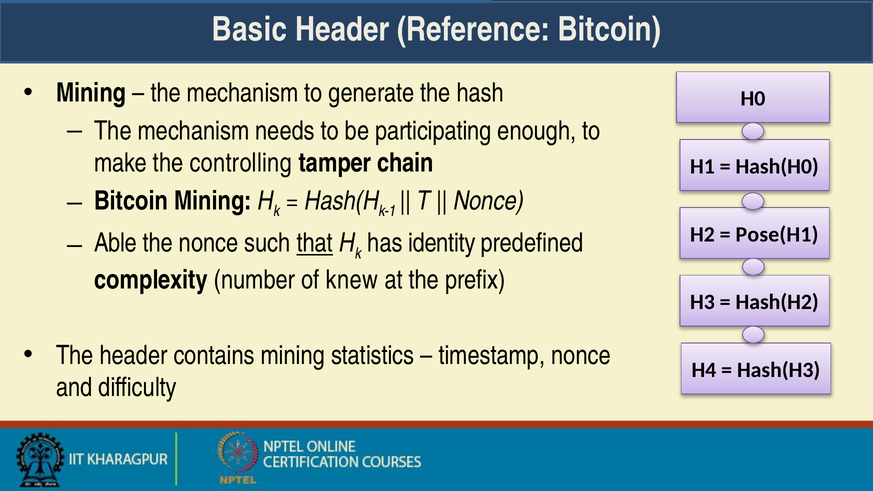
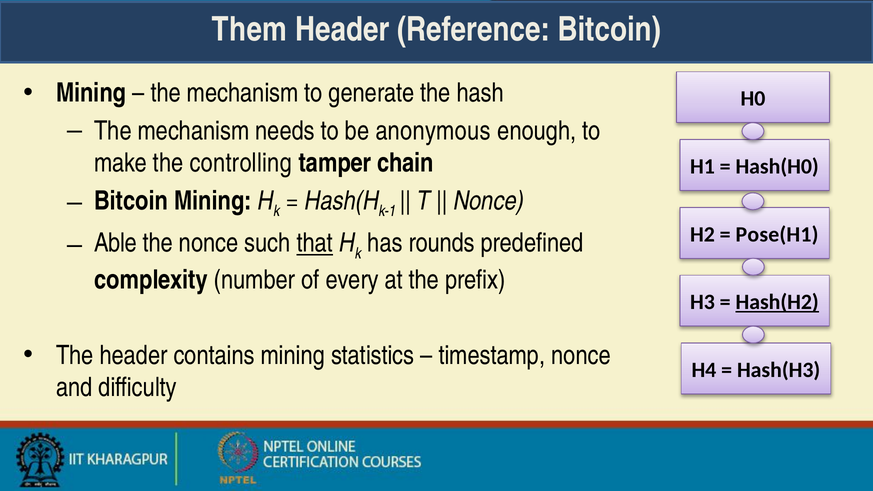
Basic: Basic -> Them
participating: participating -> anonymous
identity: identity -> rounds
knew: knew -> every
Hash(H2 underline: none -> present
